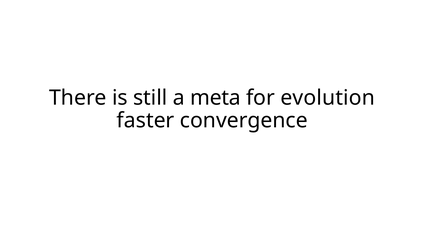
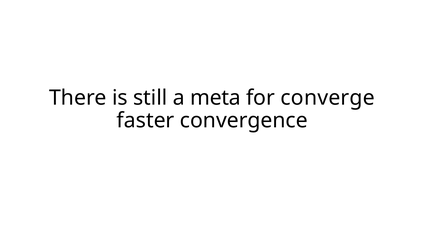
evolution: evolution -> converge
